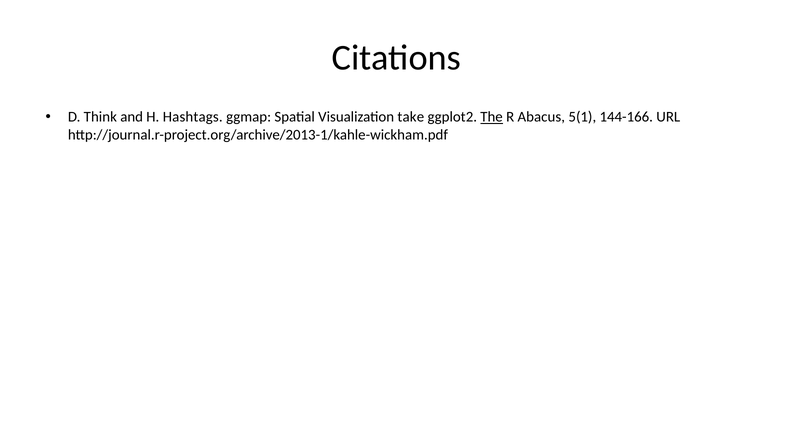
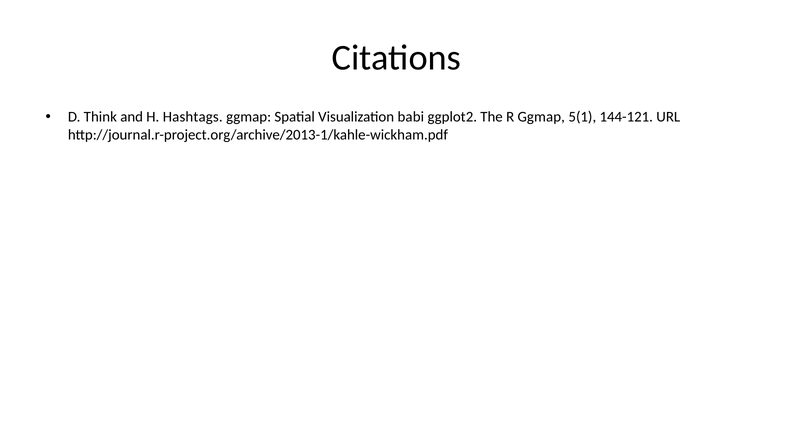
take: take -> babi
The underline: present -> none
R Abacus: Abacus -> Ggmap
144-166: 144-166 -> 144-121
